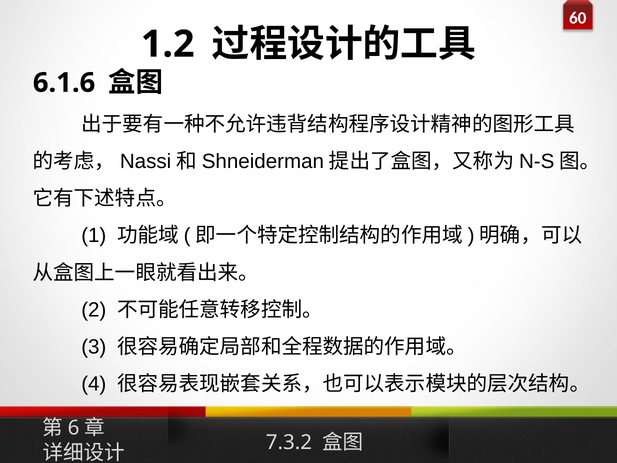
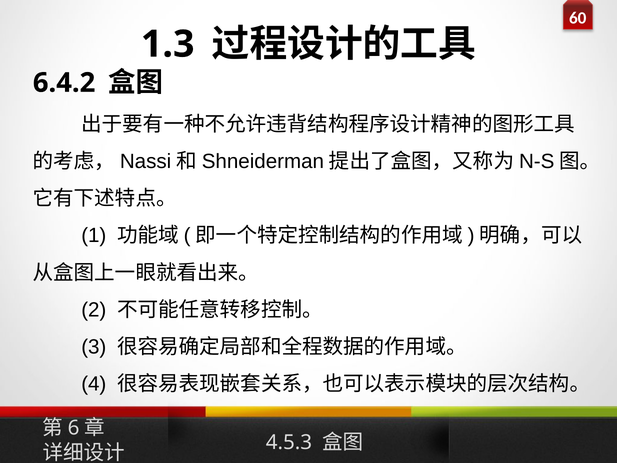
1.2: 1.2 -> 1.3
6.1.6: 6.1.6 -> 6.4.2
7.3.2: 7.3.2 -> 4.5.3
